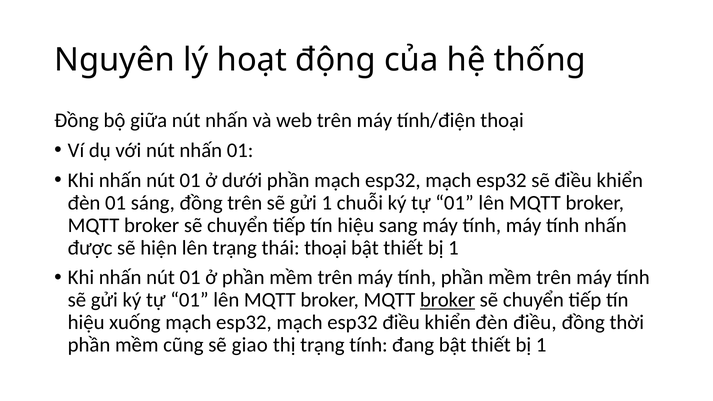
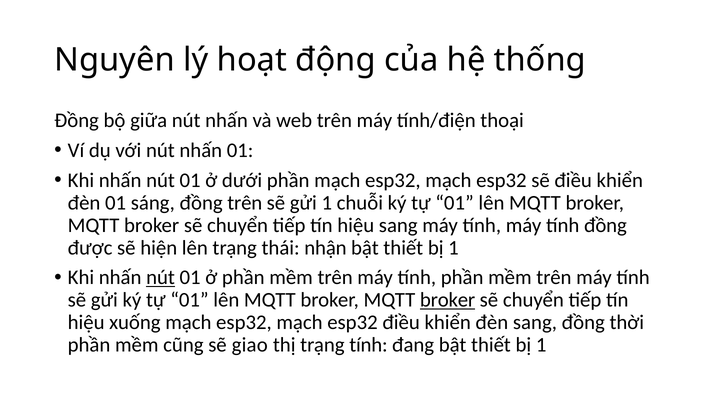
tính nhấn: nhấn -> đồng
thái thoại: thoại -> nhận
nút at (161, 278) underline: none -> present
đèn điều: điều -> sang
